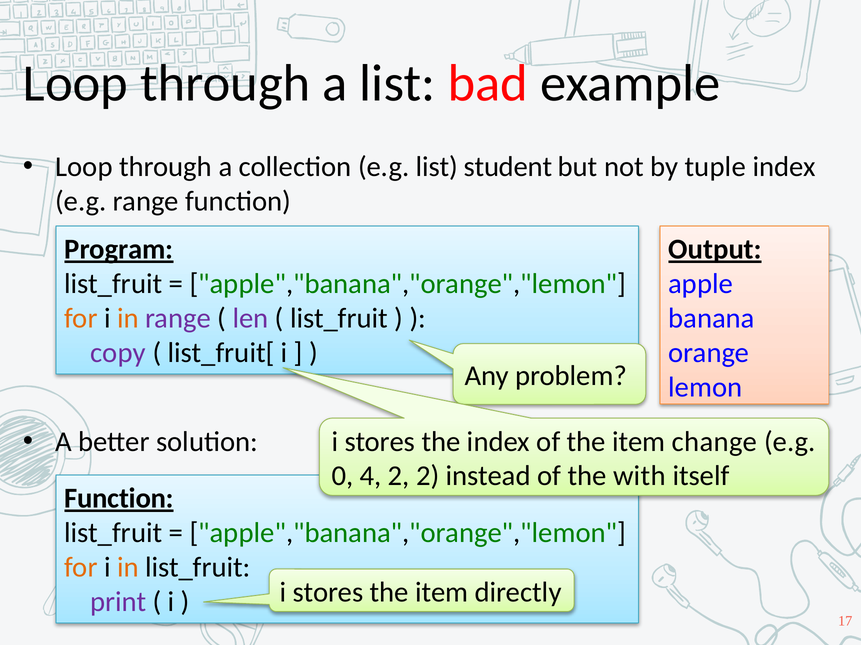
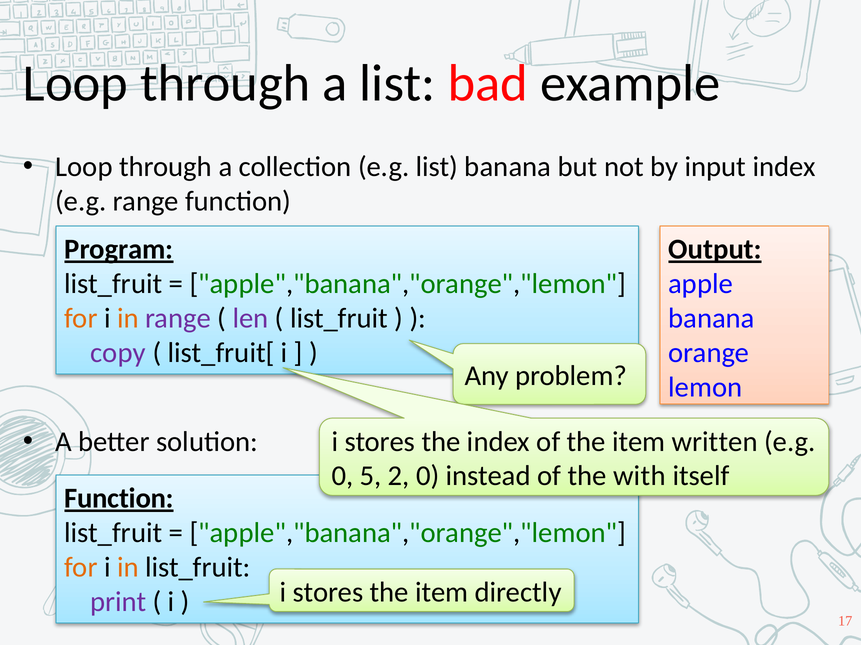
list student: student -> banana
tuple: tuple -> input
change: change -> written
4: 4 -> 5
2 2: 2 -> 0
